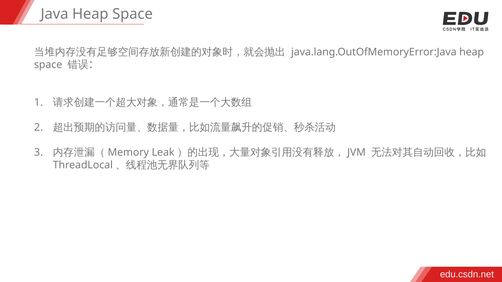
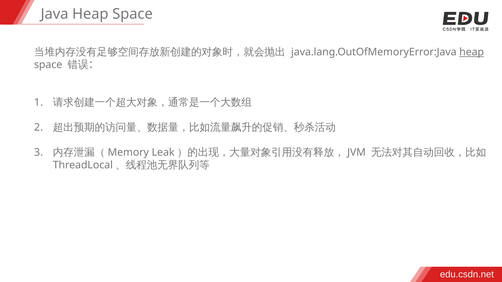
heap at (472, 52) underline: none -> present
